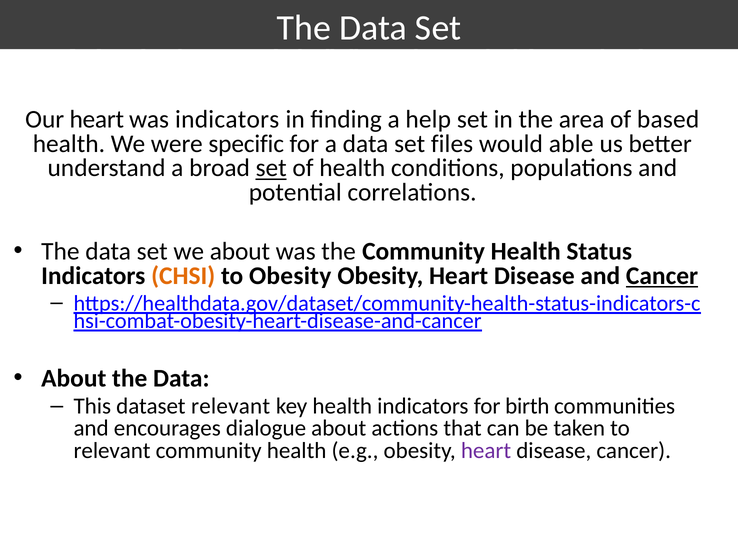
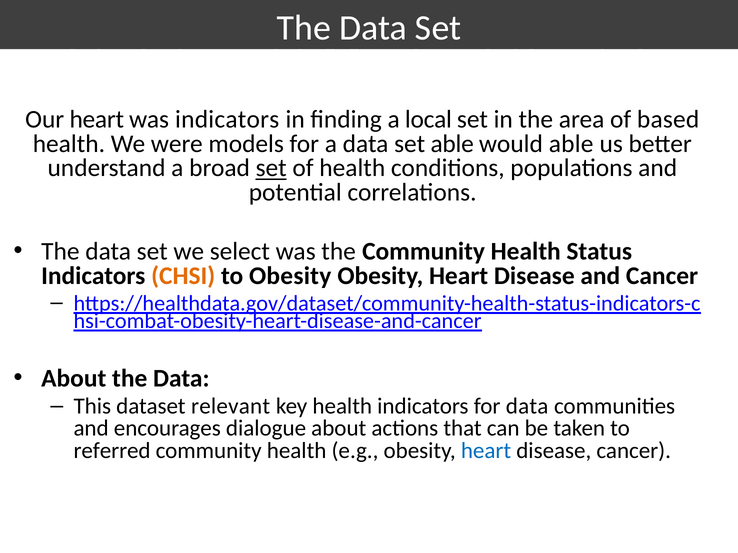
help: help -> local
specific: specific -> models
set files: files -> able
we about: about -> select
Cancer at (662, 276) underline: present -> none
for birth: birth -> data
relevant at (112, 451): relevant -> referred
heart at (486, 451) colour: purple -> blue
